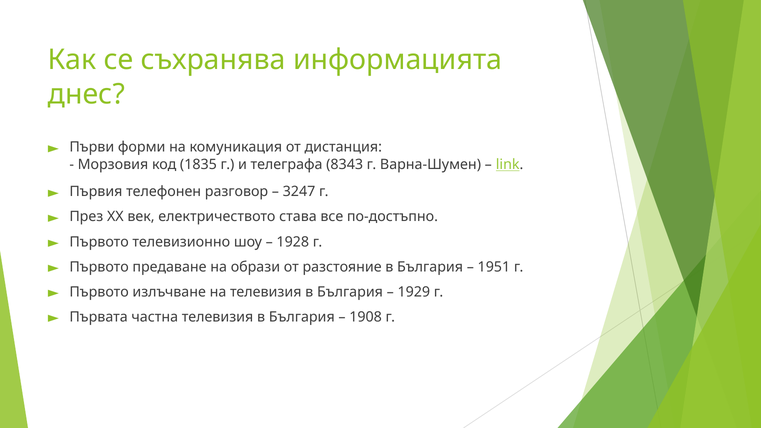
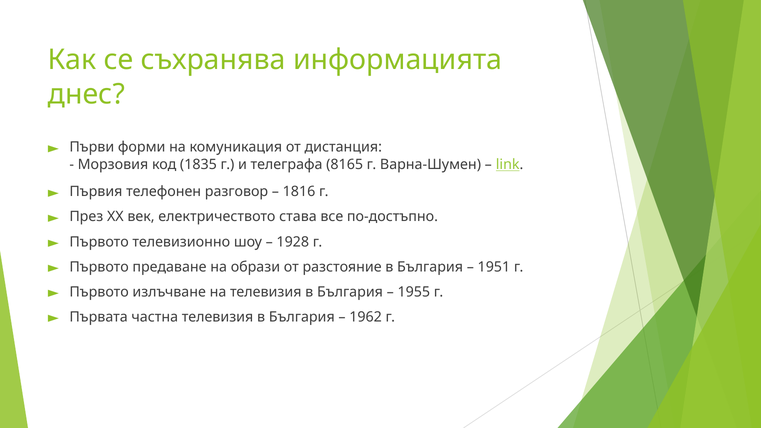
8343: 8343 -> 8165
3247: 3247 -> 1816
1929: 1929 -> 1955
1908: 1908 -> 1962
